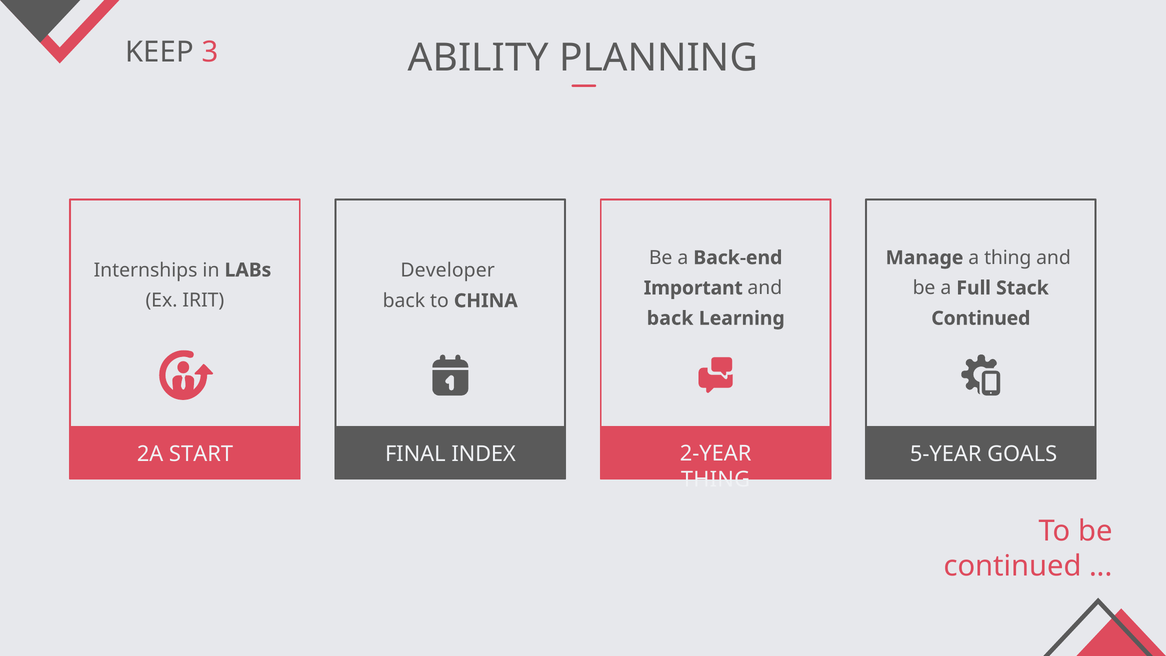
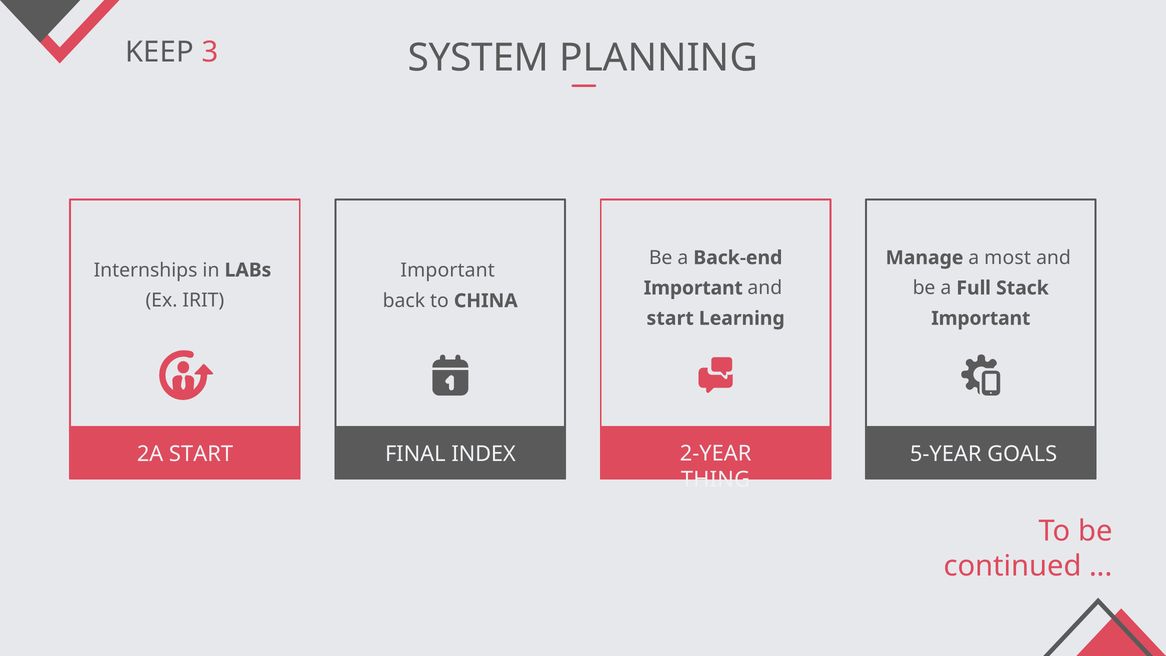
ABILITY: ABILITY -> SYSTEM
a thing: thing -> most
Developer at (448, 270): Developer -> Important
back at (670, 318): back -> start
Continued at (981, 318): Continued -> Important
